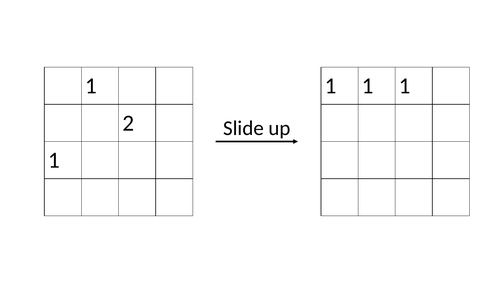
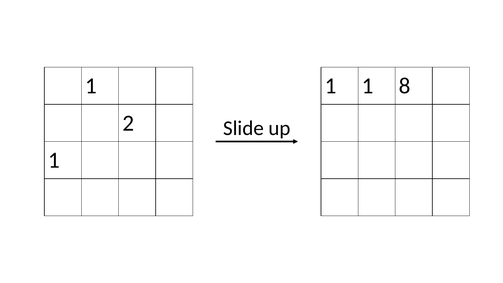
1 1 1: 1 -> 8
